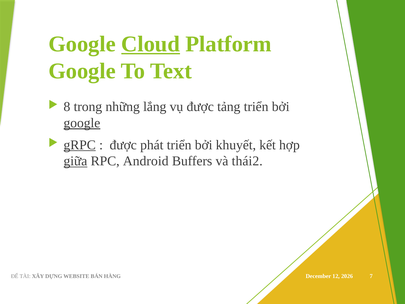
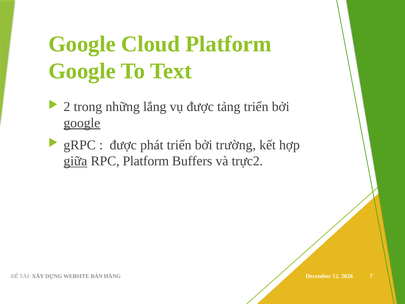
Cloud underline: present -> none
8: 8 -> 2
gRPC underline: present -> none
khuyết: khuyết -> trường
RPC Android: Android -> Platform
thái2: thái2 -> trực2
